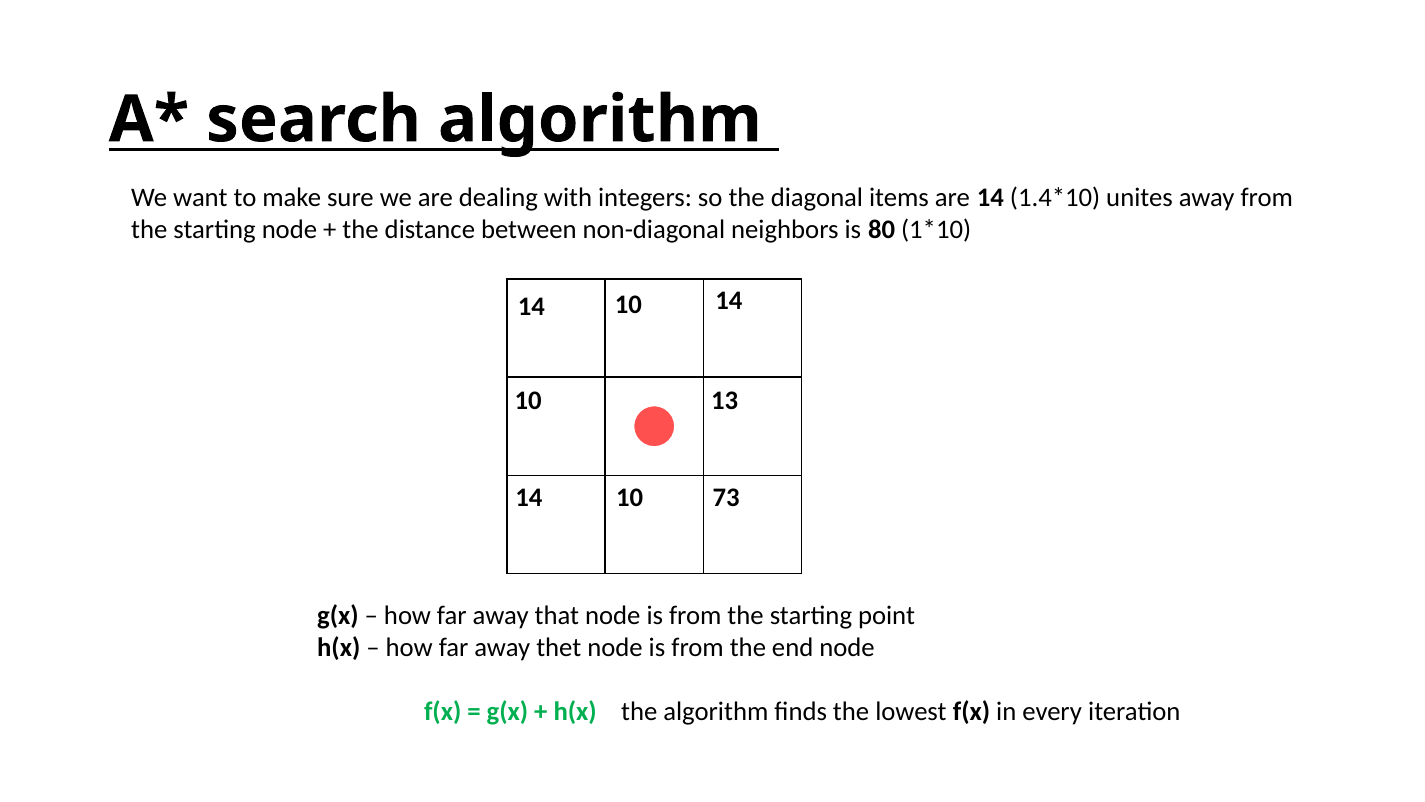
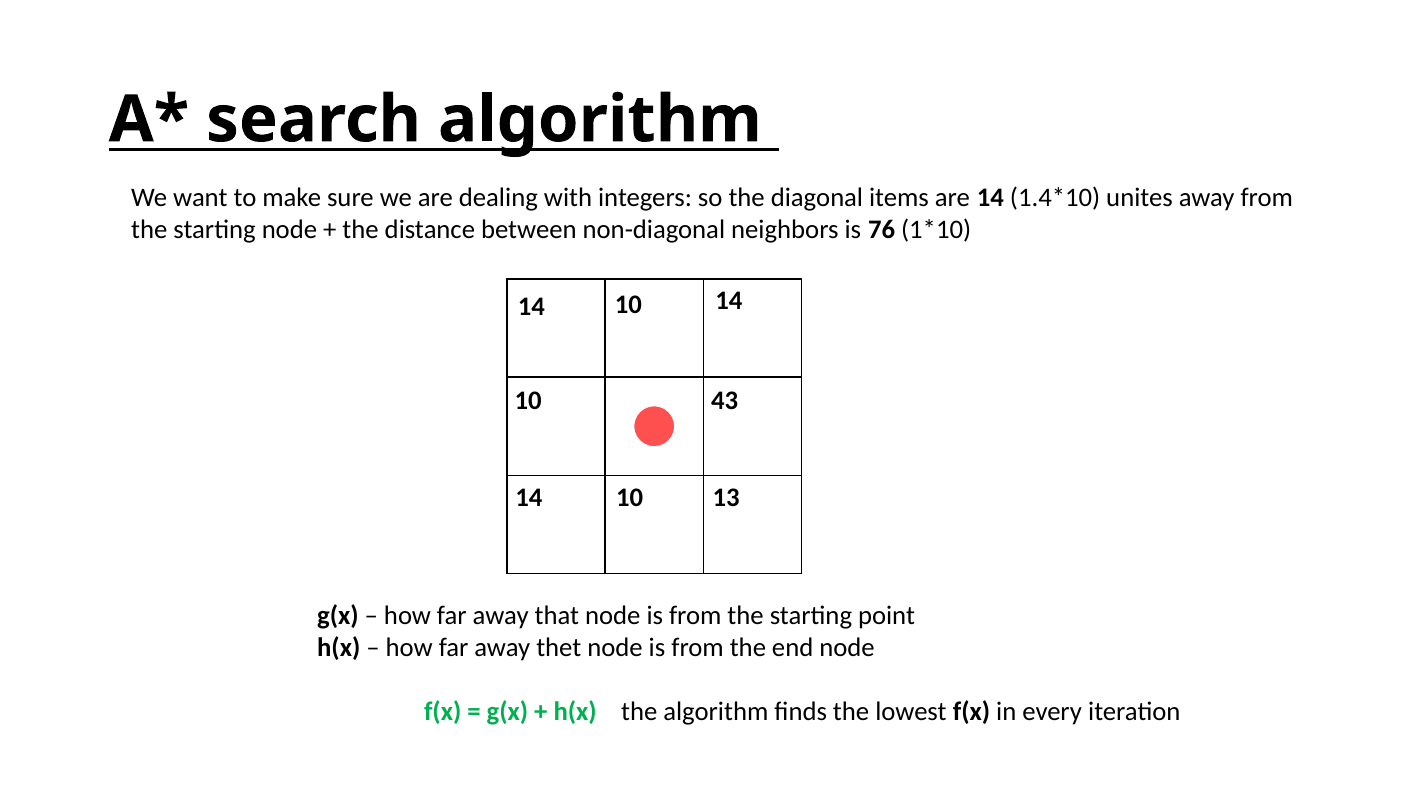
80: 80 -> 76
13: 13 -> 43
73: 73 -> 13
